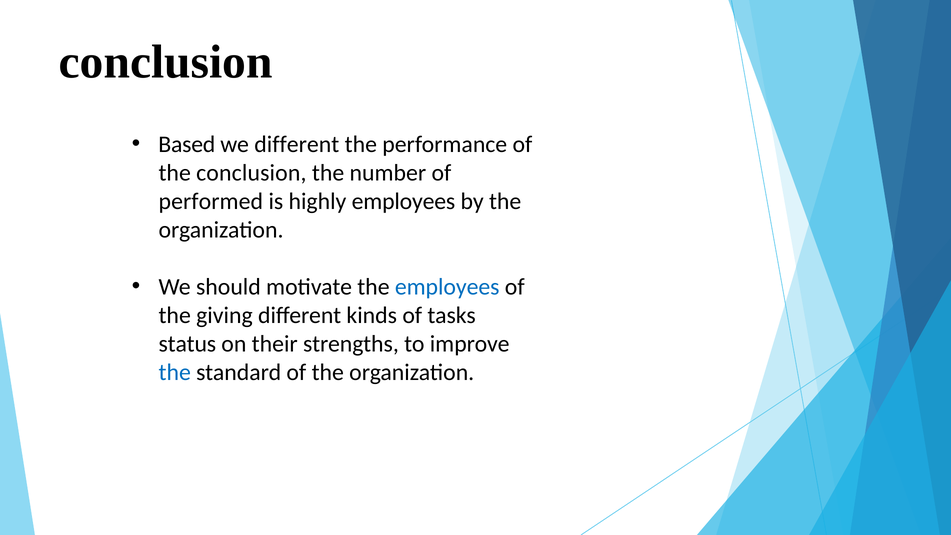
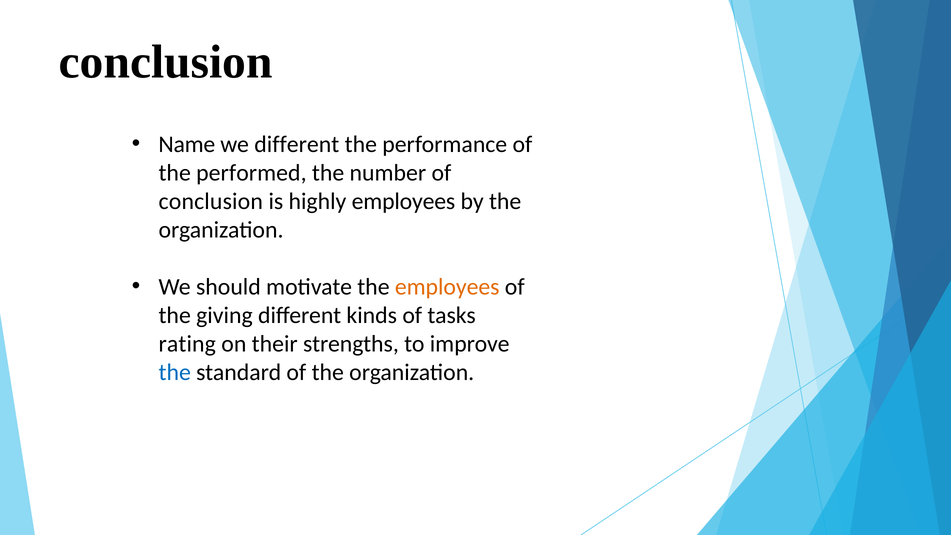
Based: Based -> Name
the conclusion: conclusion -> performed
performed at (211, 201): performed -> conclusion
employees at (447, 287) colour: blue -> orange
status: status -> rating
